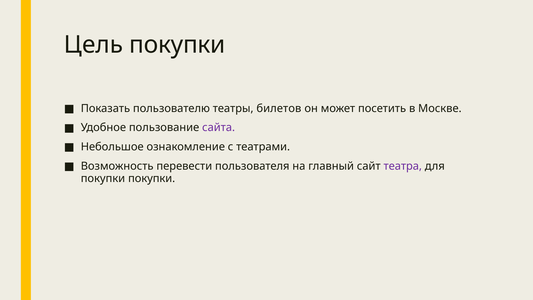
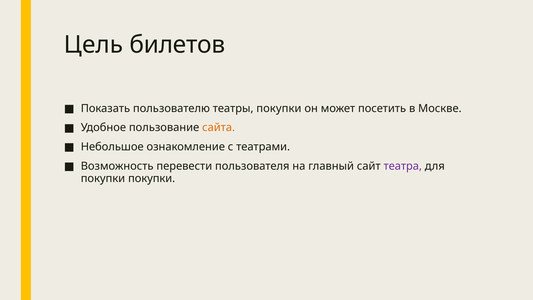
Цель покупки: покупки -> билетов
театры билетов: билетов -> покупки
сайта colour: purple -> orange
